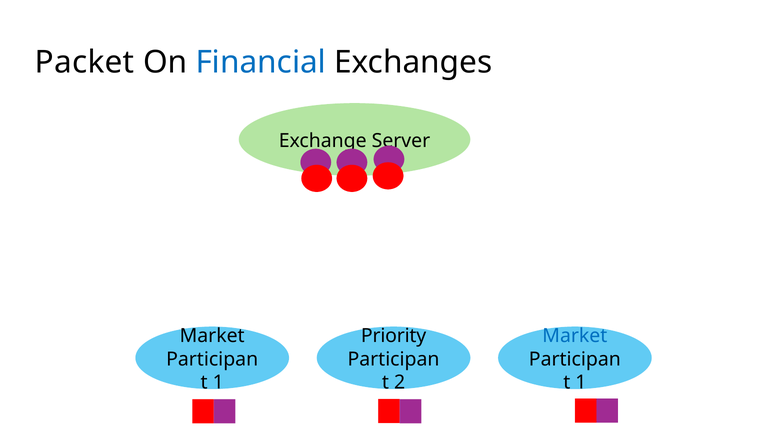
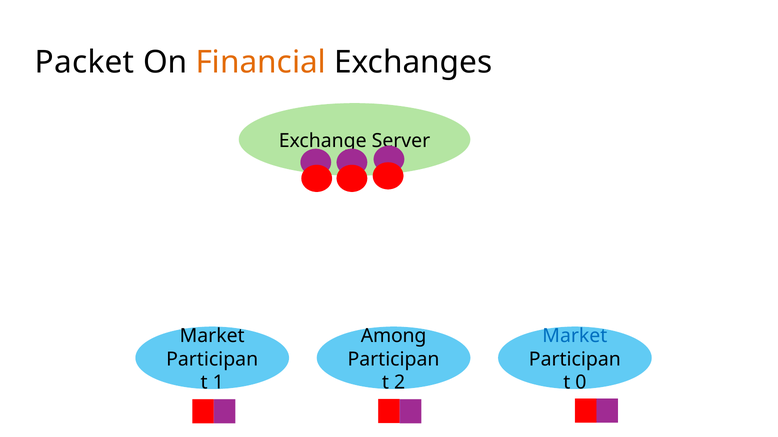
Financial colour: blue -> orange
Priority: Priority -> Among
1 at (581, 383): 1 -> 0
